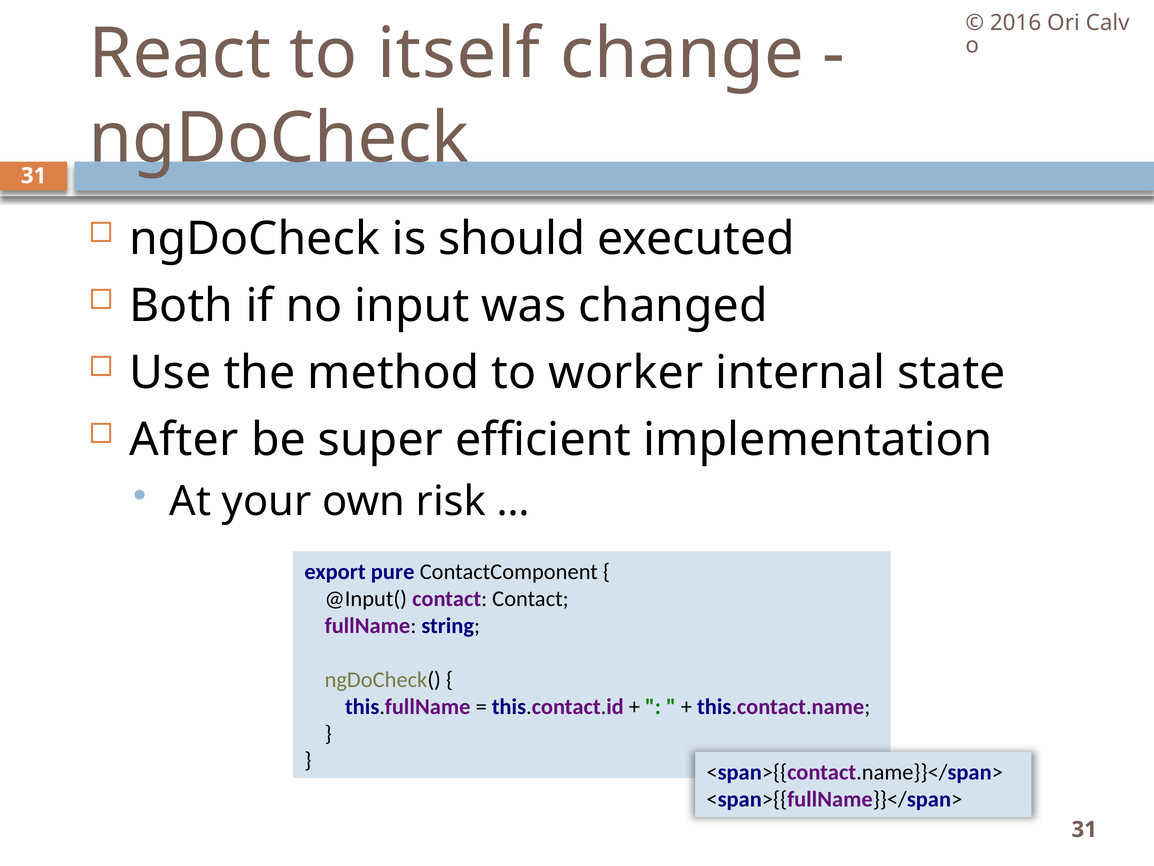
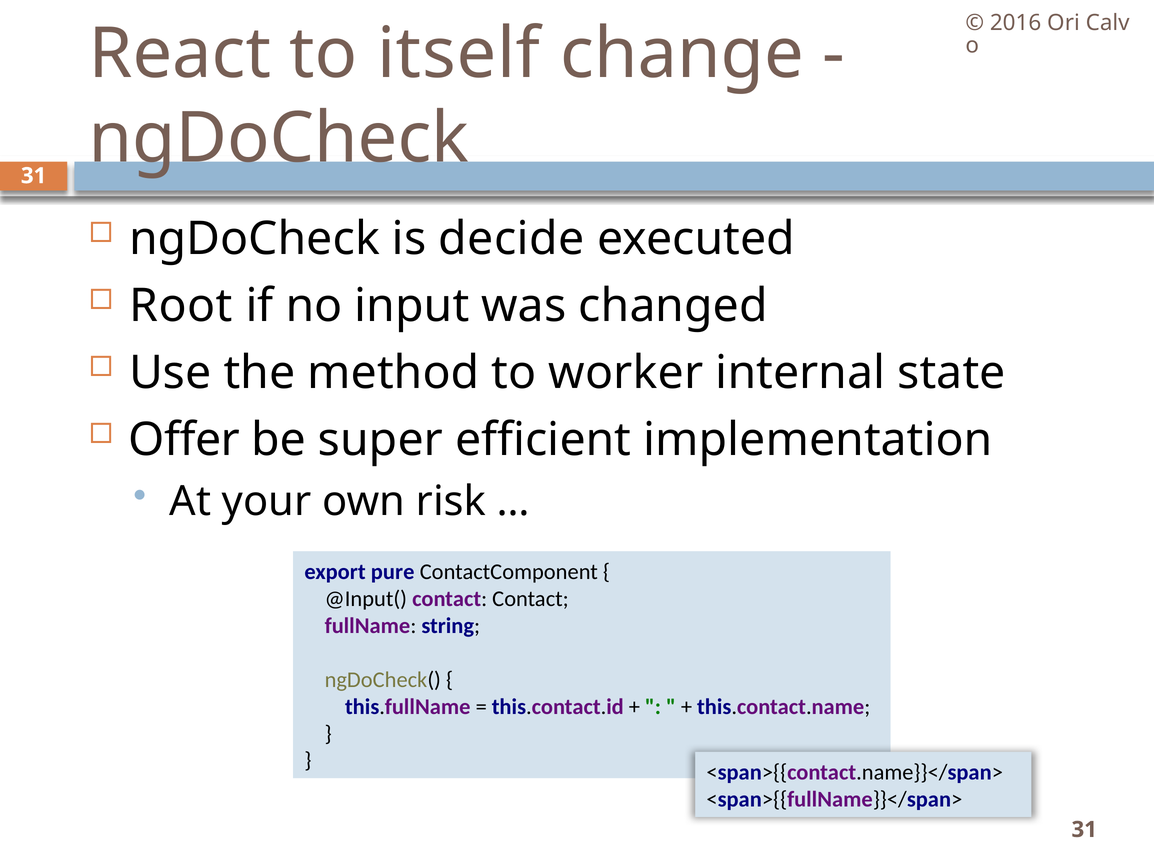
should: should -> decide
Both: Both -> Root
After: After -> Offer
